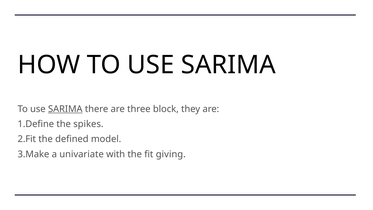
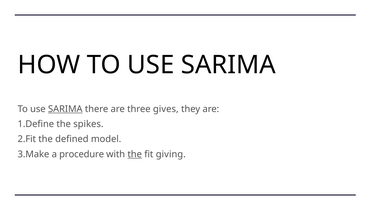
block: block -> gives
univariate: univariate -> procedure
the at (135, 154) underline: none -> present
